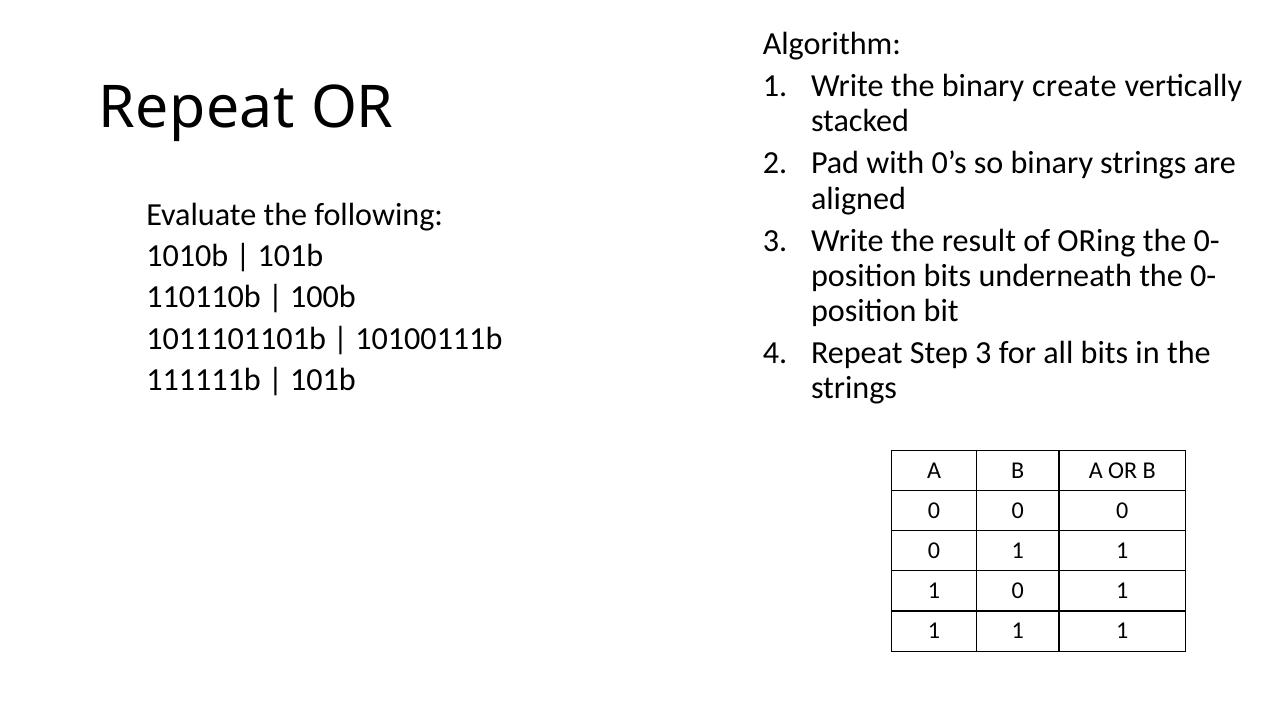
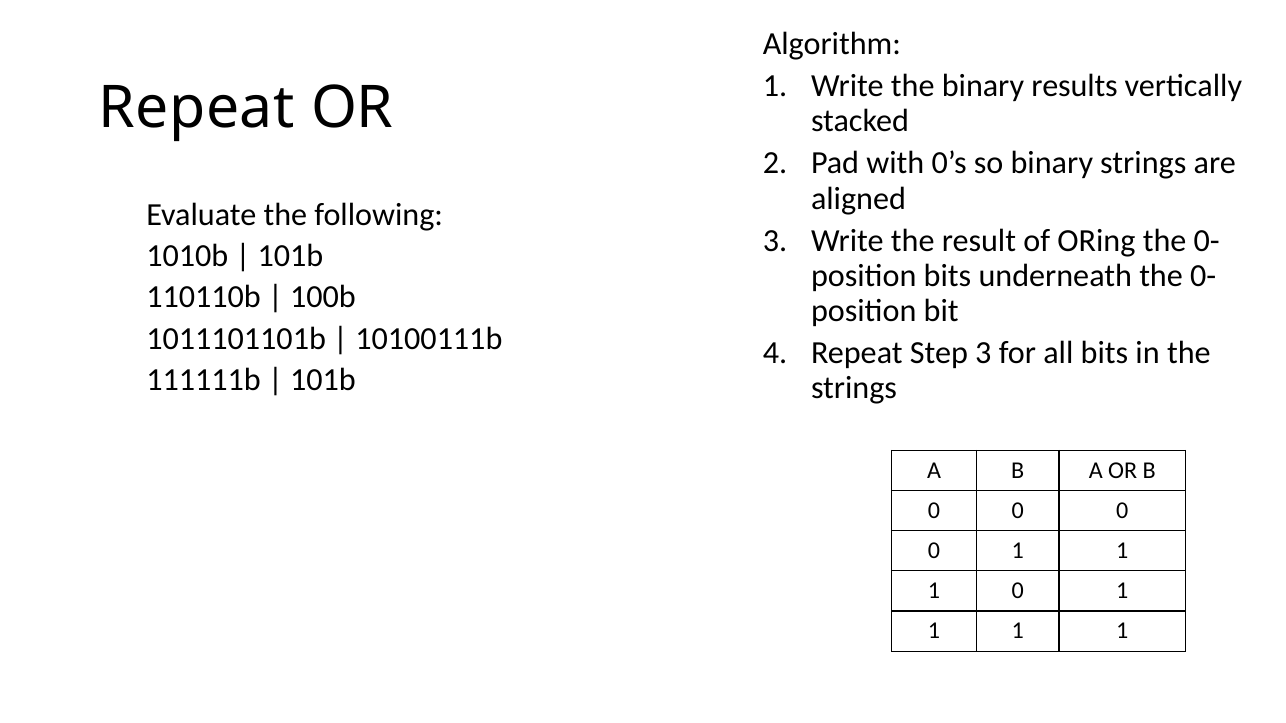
create: create -> results
